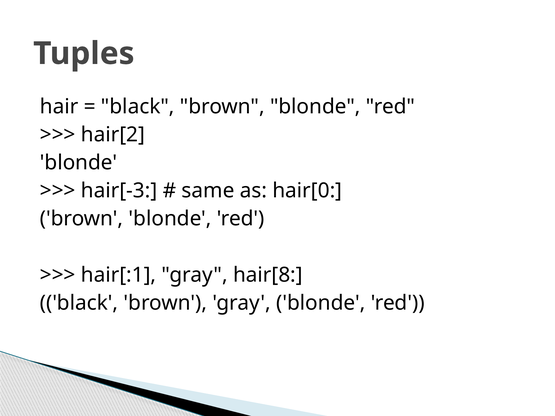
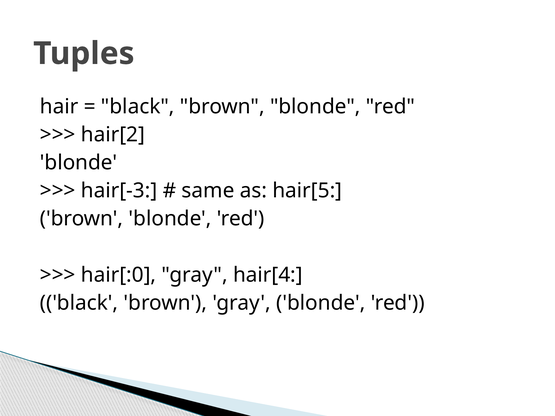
hair[0: hair[0 -> hair[5
hair[:1: hair[:1 -> hair[:0
hair[8: hair[8 -> hair[4
